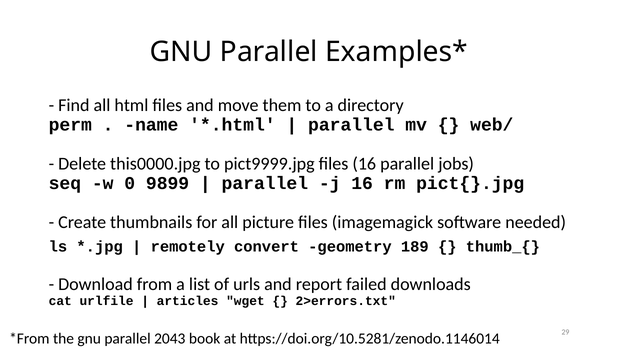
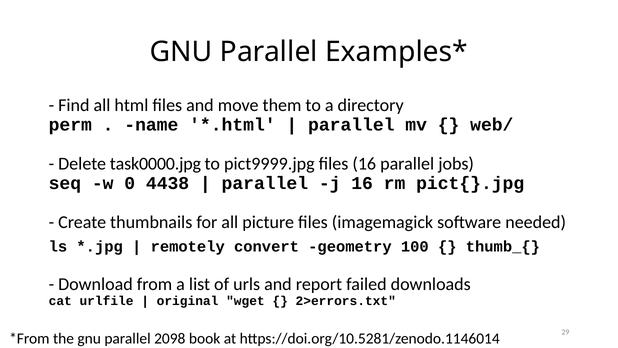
this0000.jpg: this0000.jpg -> task0000.jpg
9899: 9899 -> 4438
189: 189 -> 100
articles: articles -> original
2043: 2043 -> 2098
